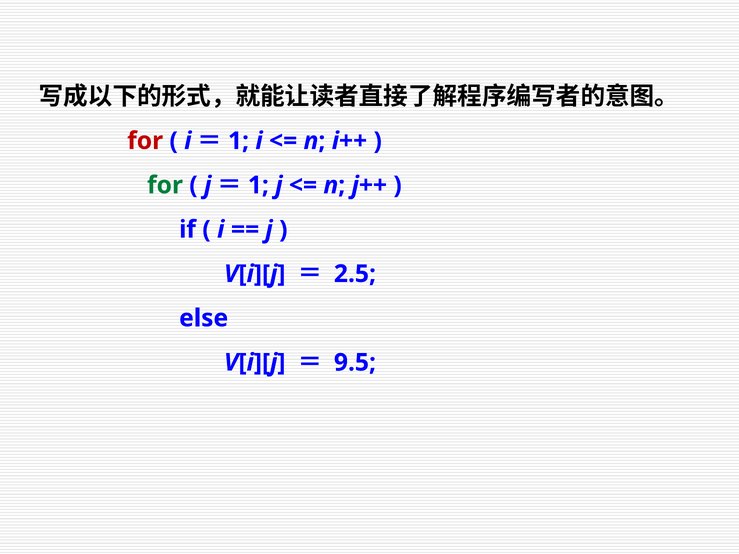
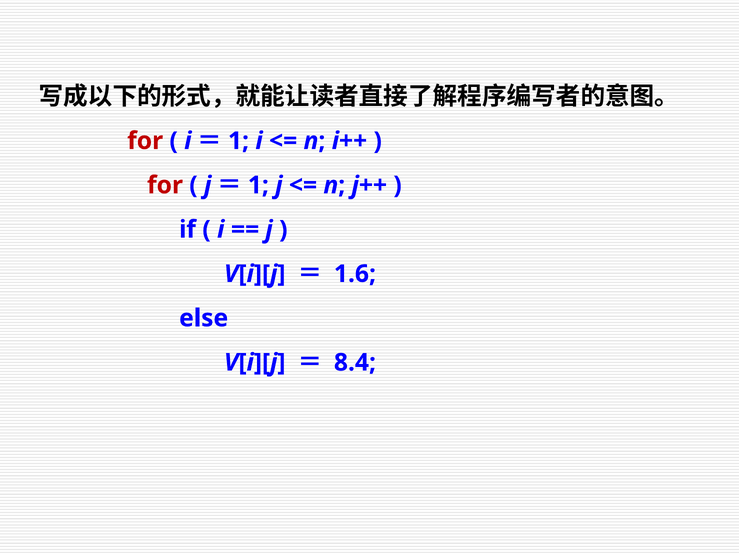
for at (165, 185) colour: green -> red
2.5: 2.5 -> 1.6
9.5: 9.5 -> 8.4
